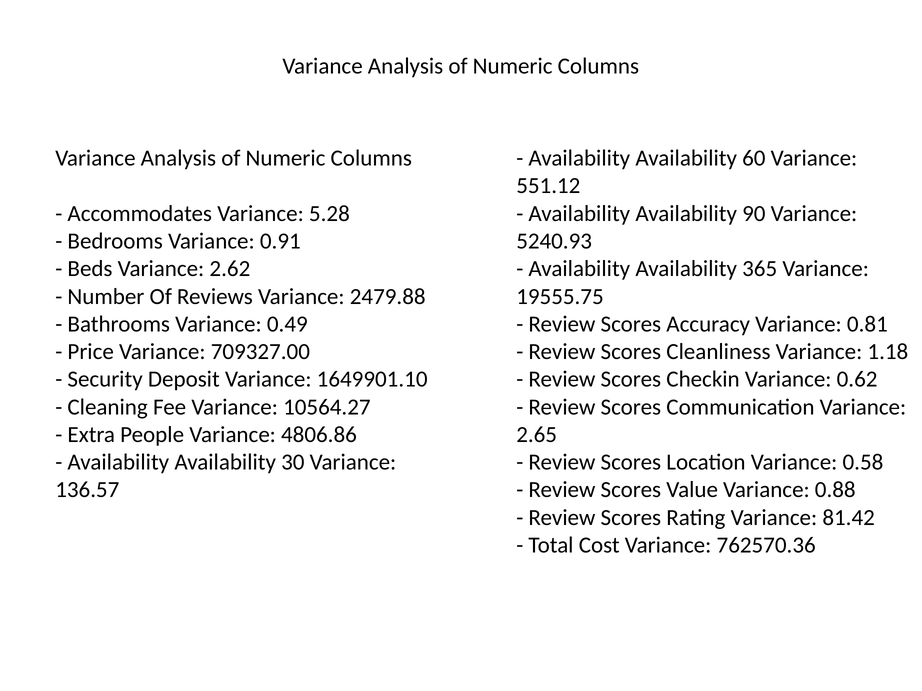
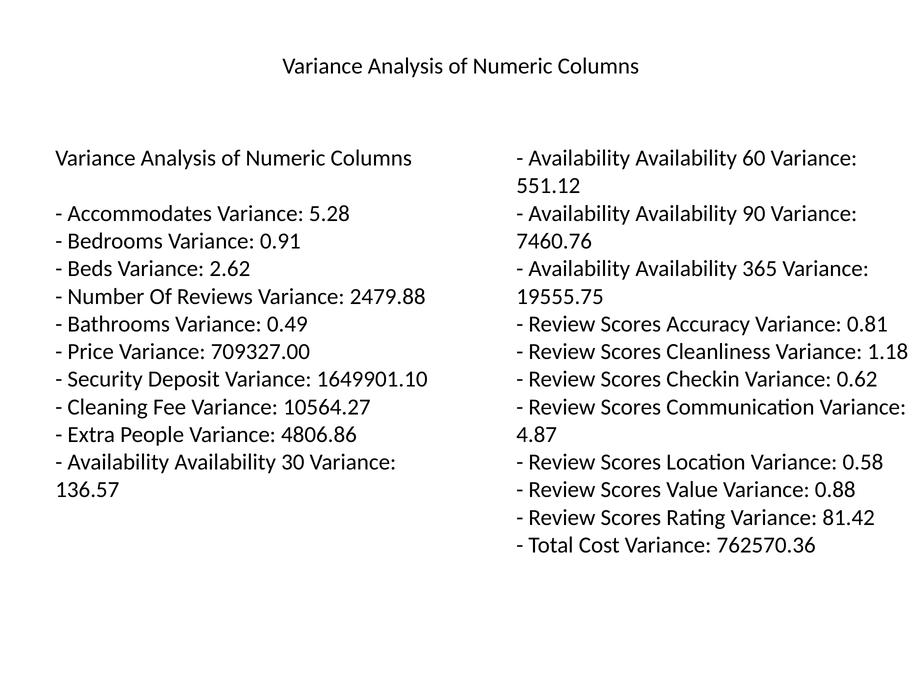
5240.93: 5240.93 -> 7460.76
2.65: 2.65 -> 4.87
